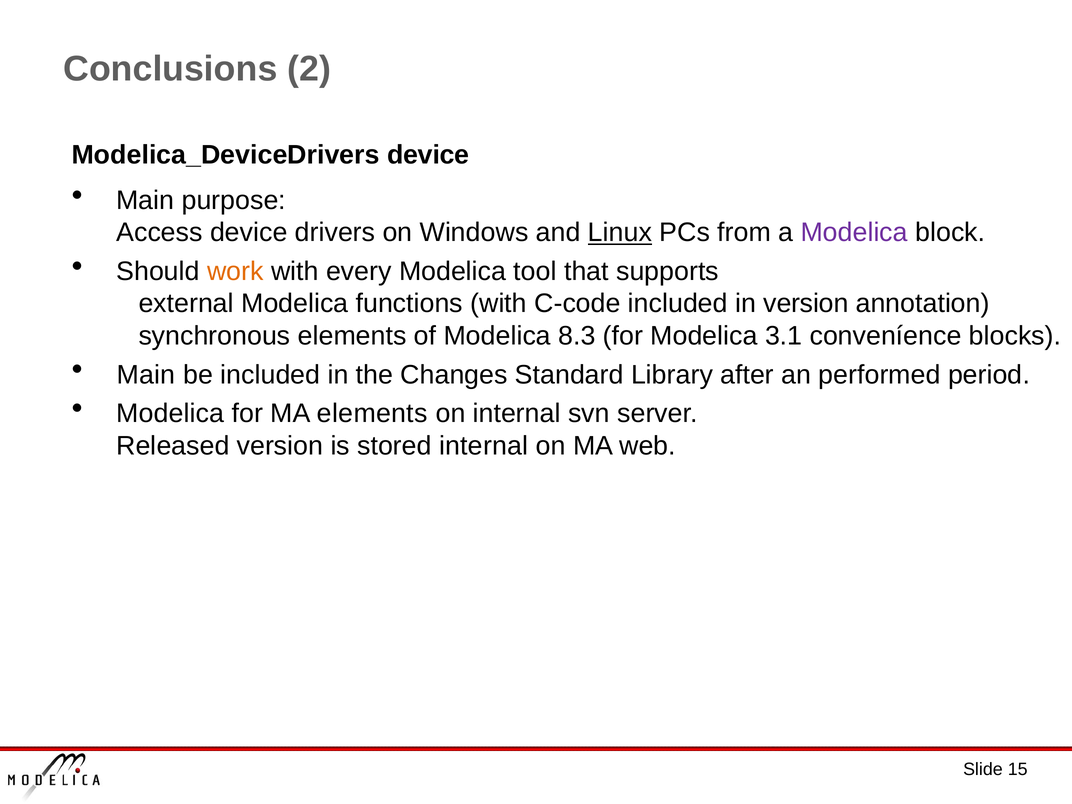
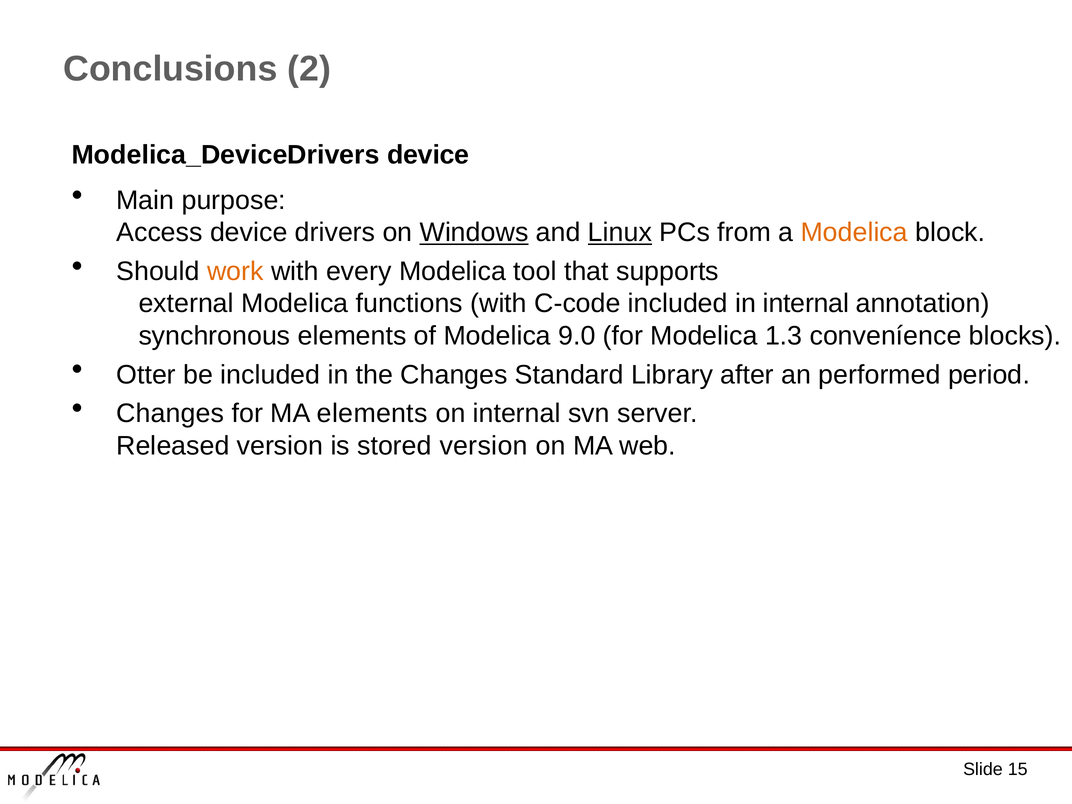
Windows underline: none -> present
Modelica at (854, 233) colour: purple -> orange
in version: version -> internal
8.3: 8.3 -> 9.0
3.1: 3.1 -> 1.3
Main at (146, 375): Main -> Otter
Modelica at (170, 414): Modelica -> Changes
stored internal: internal -> version
